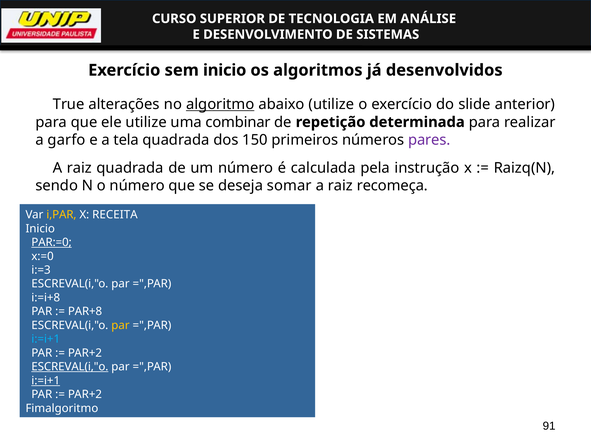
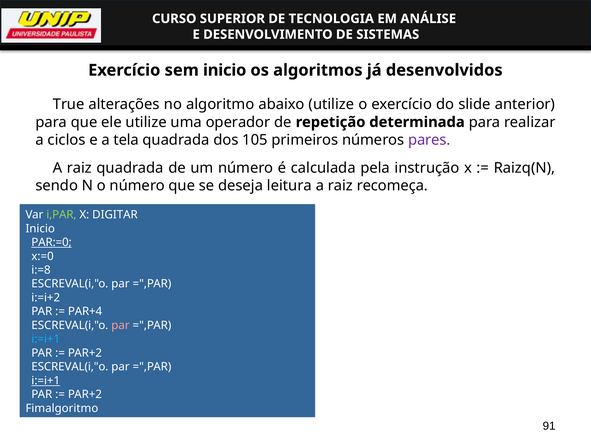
algoritmo underline: present -> none
combinar: combinar -> operador
garfo: garfo -> ciclos
150: 150 -> 105
somar: somar -> leitura
i,PAR colour: yellow -> light green
RECEITA: RECEITA -> DIGITAR
i:=3: i:=3 -> i:=8
i:=i+8: i:=i+8 -> i:=i+2
PAR+8: PAR+8 -> PAR+4
par at (120, 325) colour: yellow -> pink
ESCREVAL(i,"o at (70, 366) underline: present -> none
